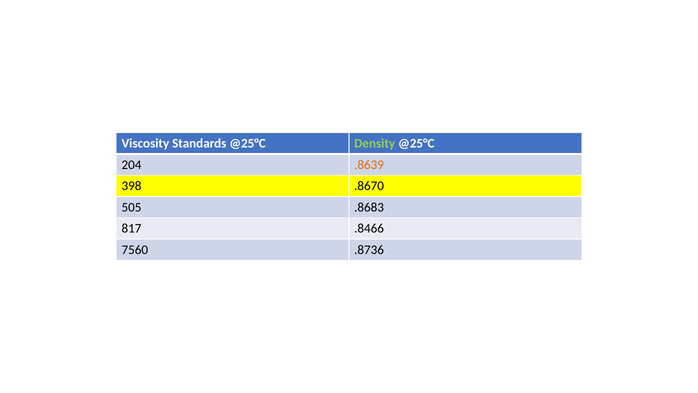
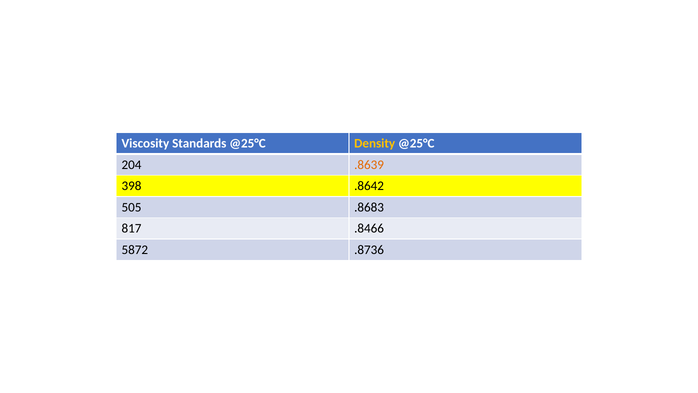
Density colour: light green -> yellow
.8670: .8670 -> .8642
7560: 7560 -> 5872
